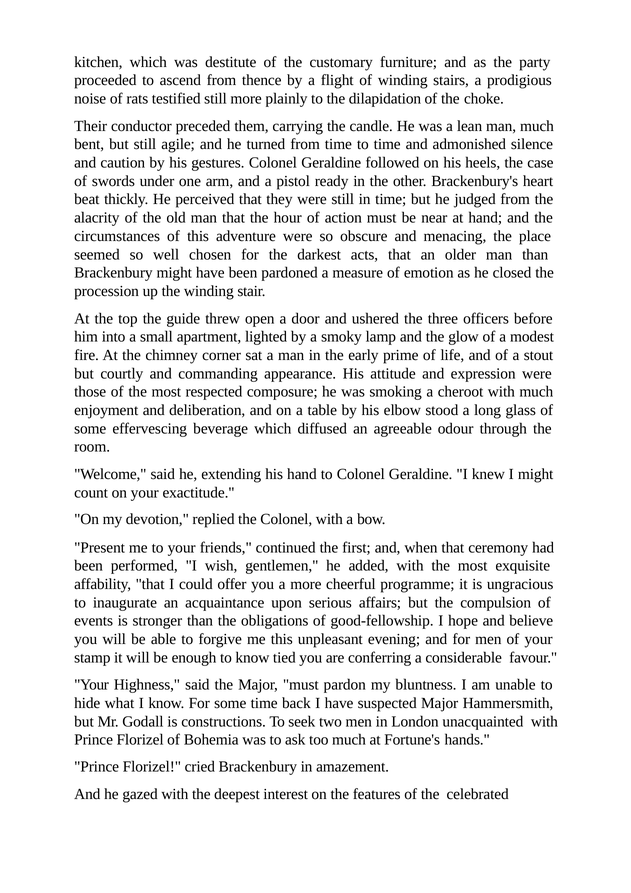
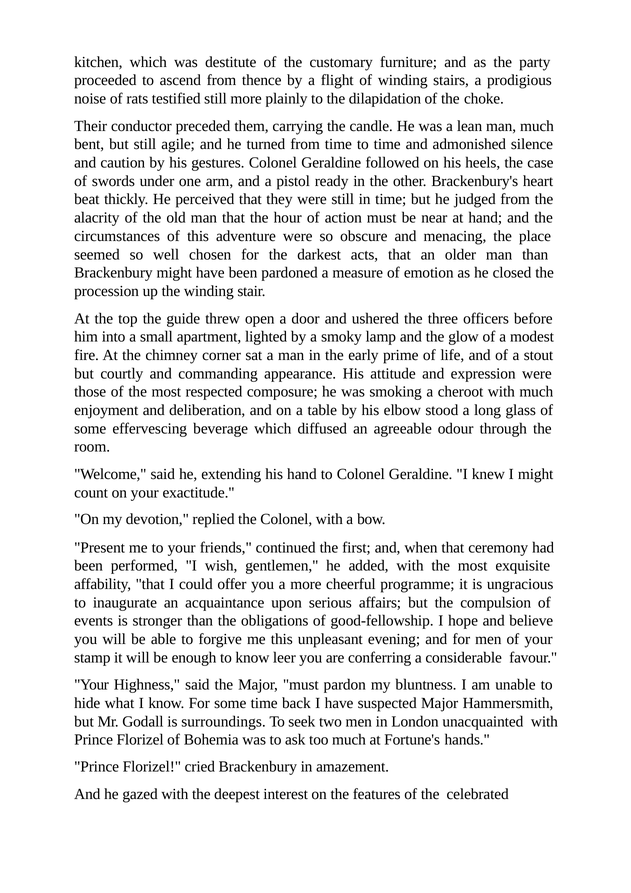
tied: tied -> leer
constructions: constructions -> surroundings
